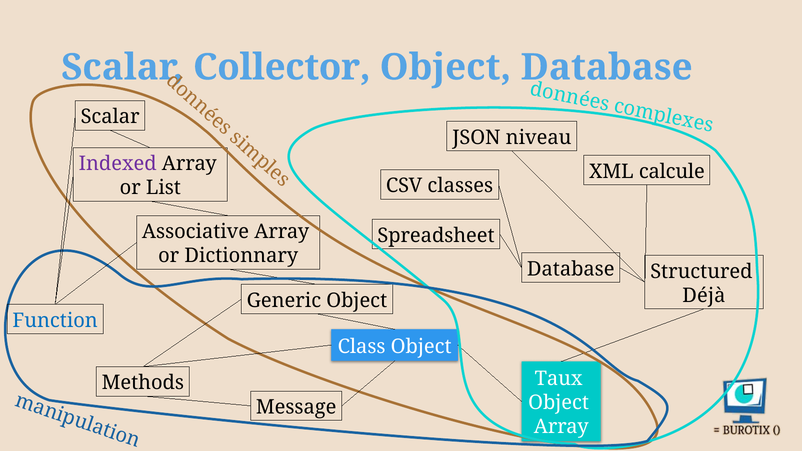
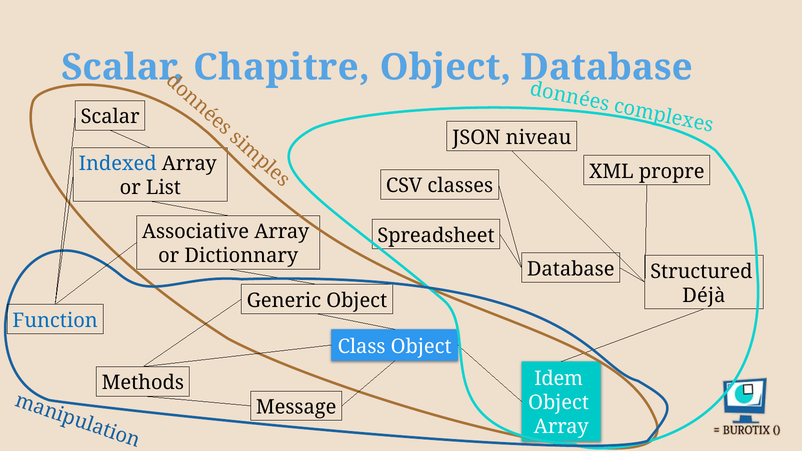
Collector: Collector -> Chapitre
Indexed colour: purple -> blue
calcule: calcule -> propre
Taux: Taux -> Idem
